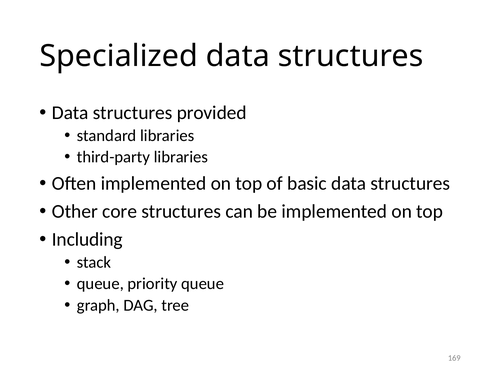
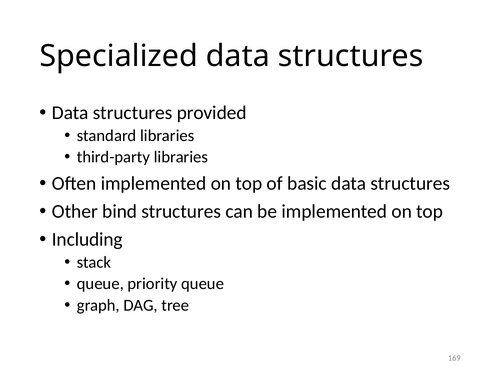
core: core -> bind
